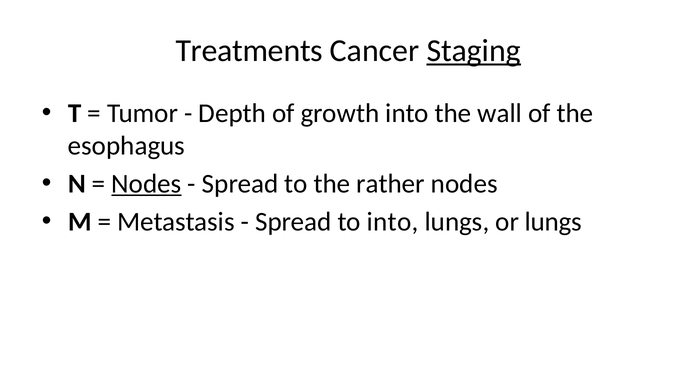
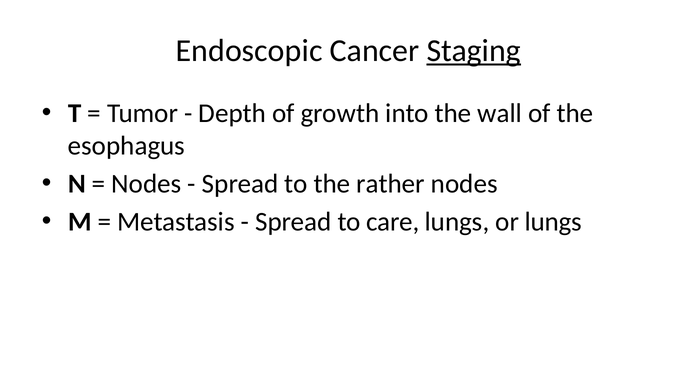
Treatments: Treatments -> Endoscopic
Nodes at (146, 184) underline: present -> none
to into: into -> care
